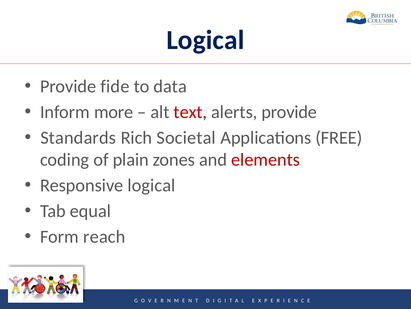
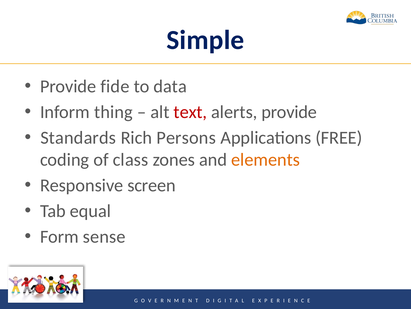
Logical at (205, 40): Logical -> Simple
more: more -> thing
Societal: Societal -> Persons
plain: plain -> class
elements colour: red -> orange
Responsive logical: logical -> screen
reach: reach -> sense
